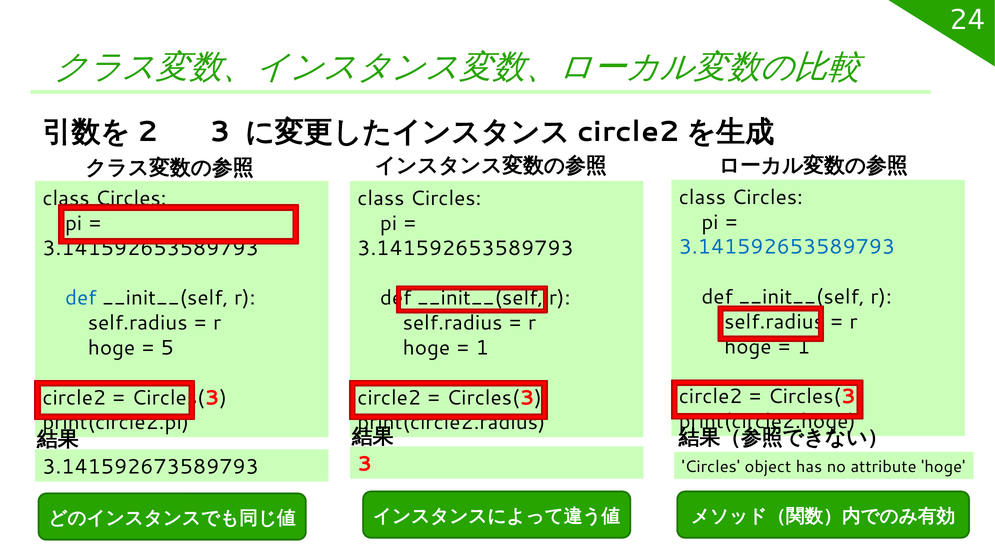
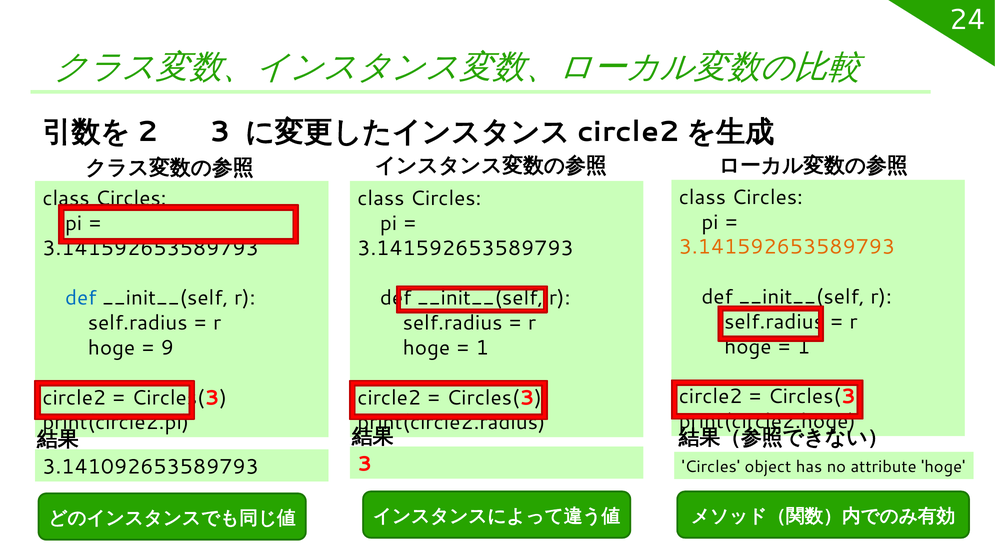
3.141592653589793 at (787, 247) colour: blue -> orange
5: 5 -> 9
3.141592673589793: 3.141592673589793 -> 3.141092653589793
